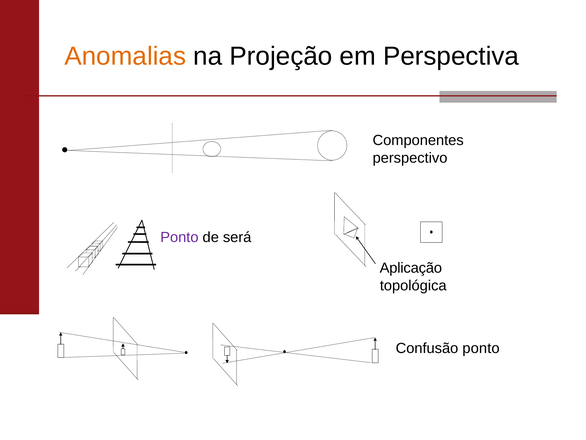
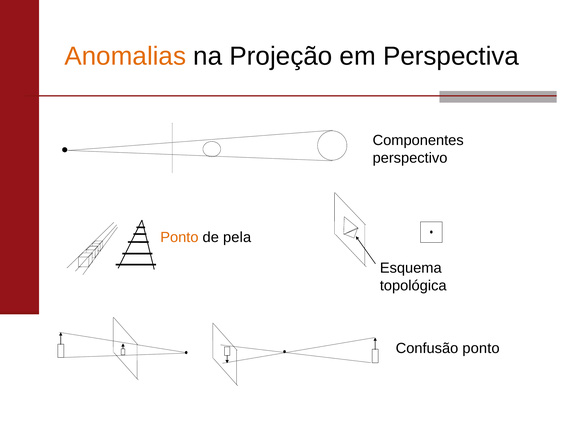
Ponto at (179, 237) colour: purple -> orange
será: será -> pela
Aplicação: Aplicação -> Esquema
